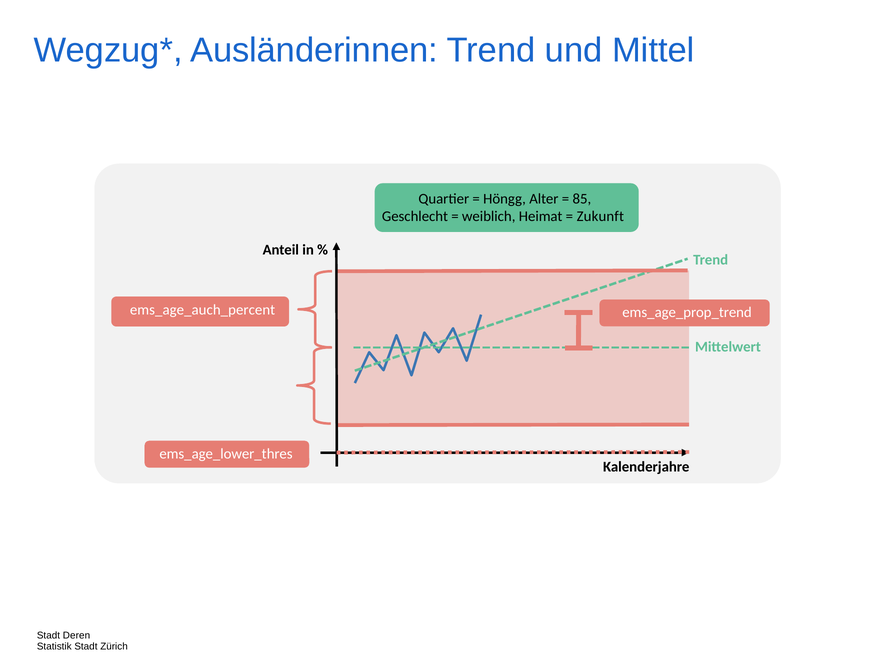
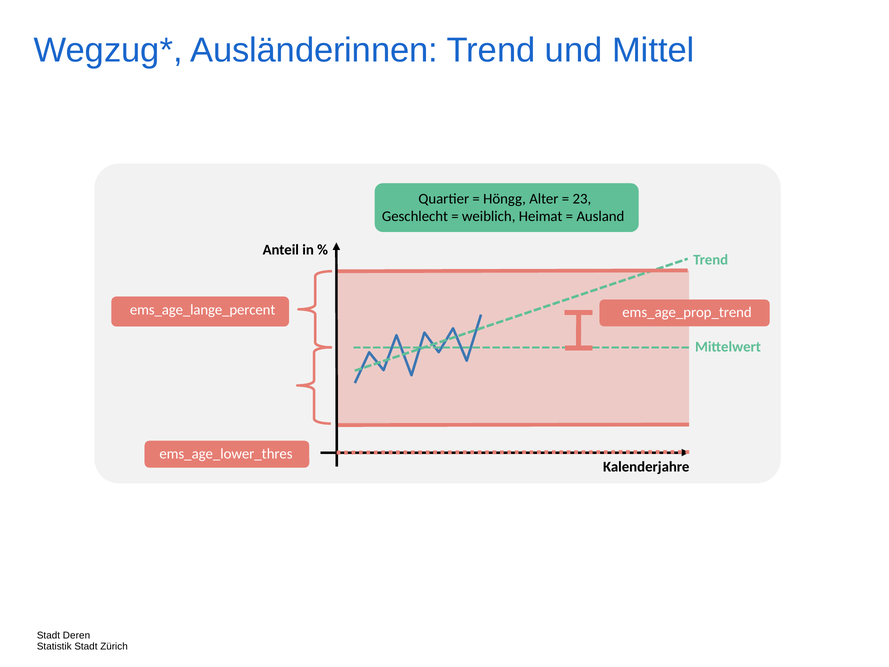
85: 85 -> 23
Zukunft: Zukunft -> Ausland
ems_age_auch_percent: ems_age_auch_percent -> ems_age_lange_percent
